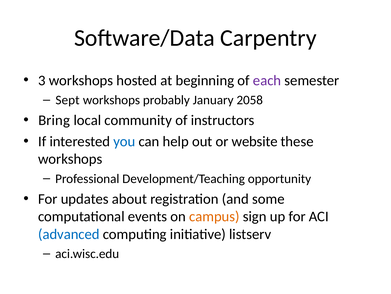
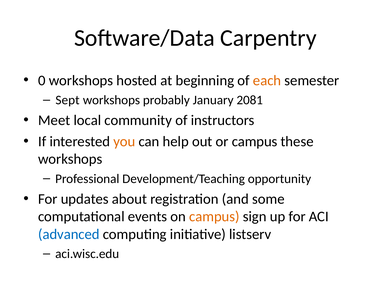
3: 3 -> 0
each colour: purple -> orange
2058: 2058 -> 2081
Bring: Bring -> Meet
you colour: blue -> orange
or website: website -> campus
